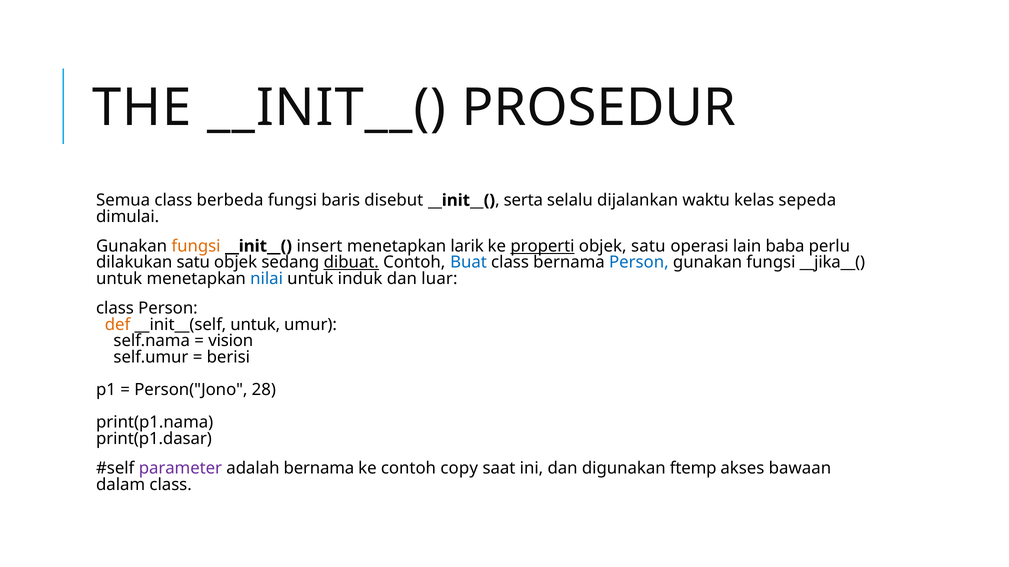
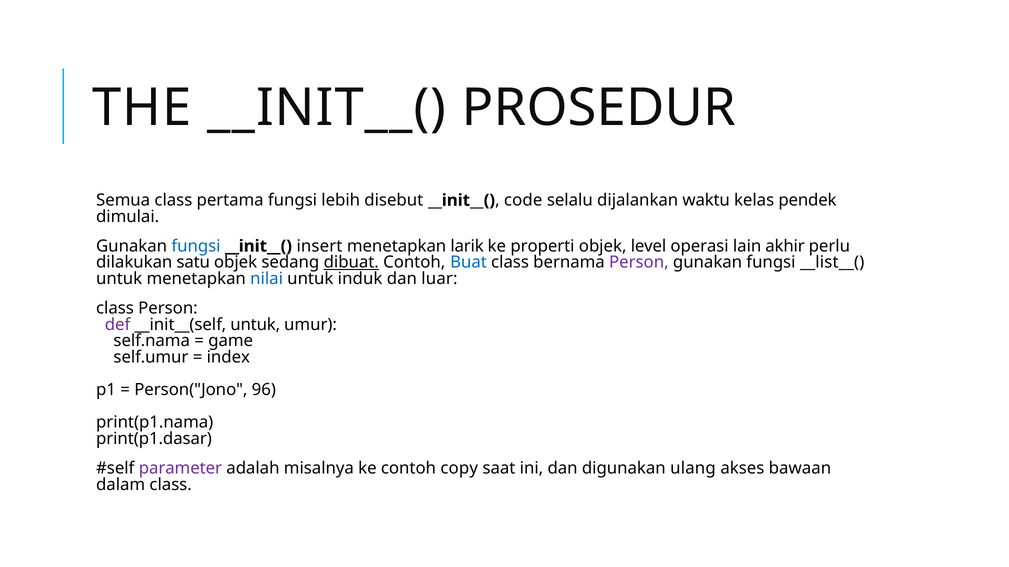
berbeda: berbeda -> pertama
baris: baris -> lebih
serta: serta -> code
sepeda: sepeda -> pendek
fungsi at (196, 246) colour: orange -> blue
properti underline: present -> none
objek satu: satu -> level
baba: baba -> akhir
Person at (639, 263) colour: blue -> purple
__jika__(: __jika__( -> __list__(
def colour: orange -> purple
vision: vision -> game
berisi: berisi -> index
28: 28 -> 96
adalah bernama: bernama -> misalnya
ftemp: ftemp -> ulang
